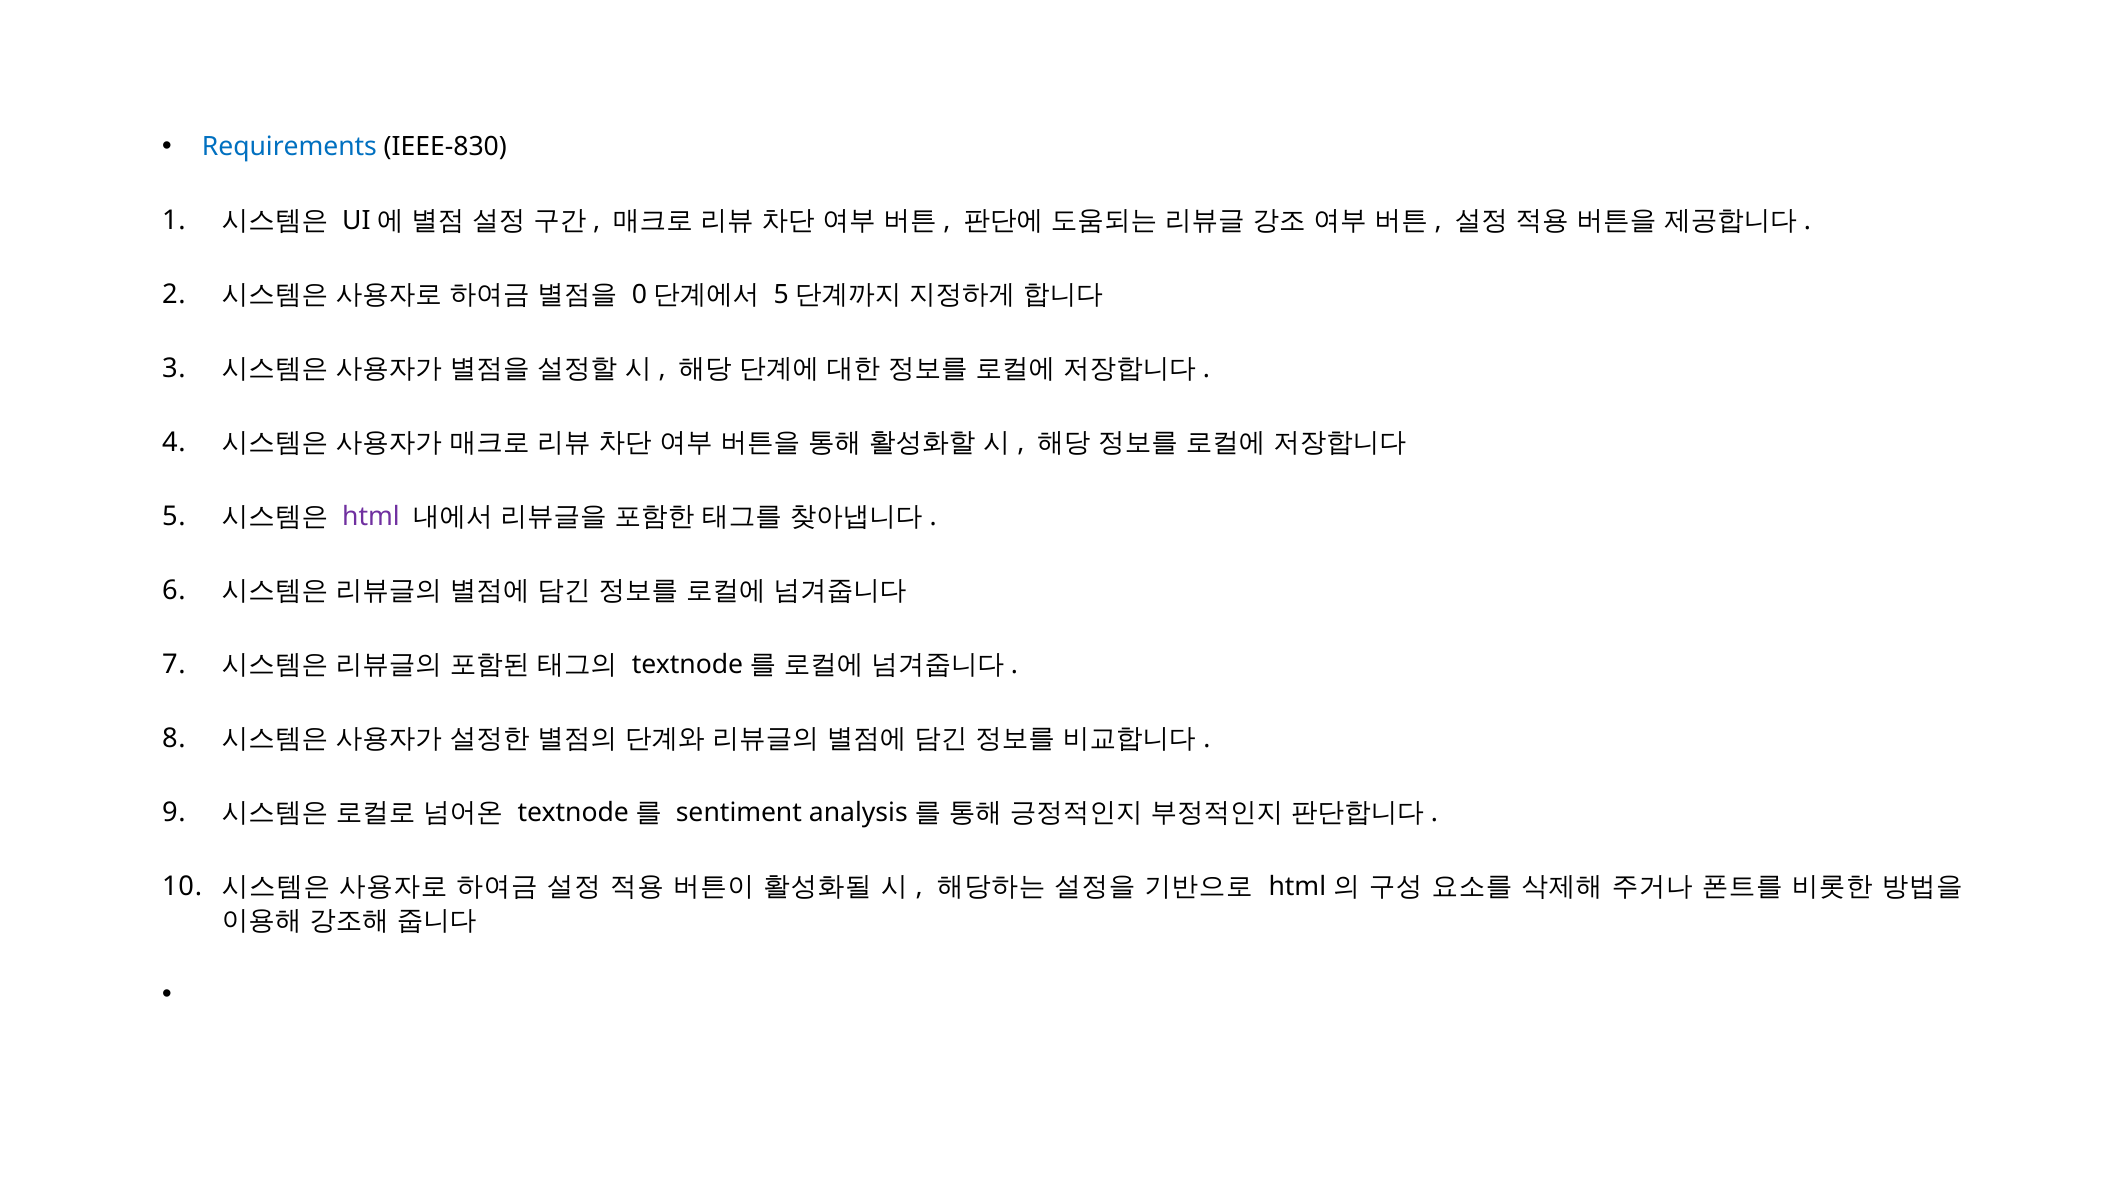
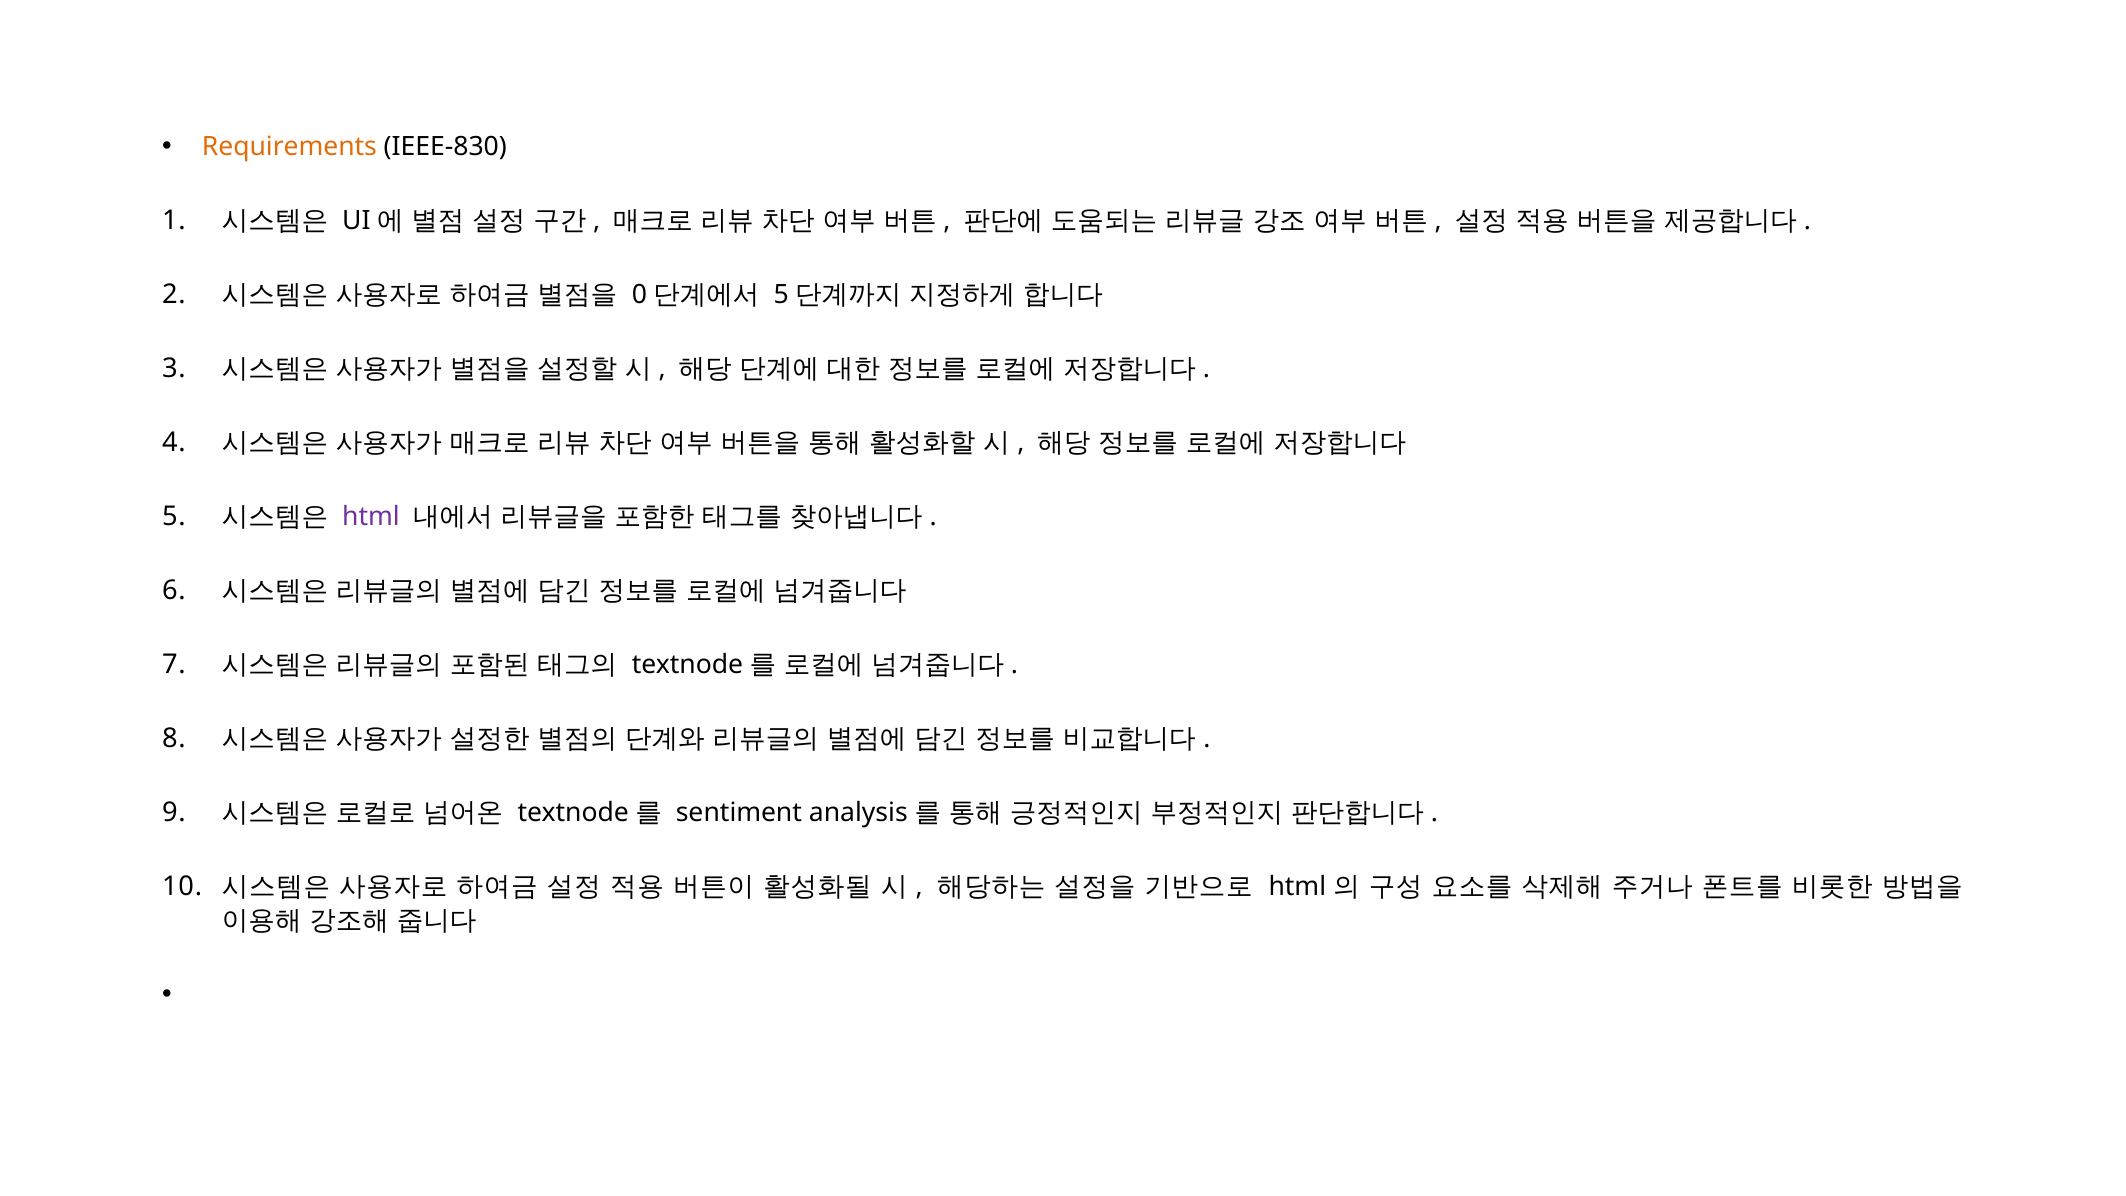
Requirements colour: blue -> orange
